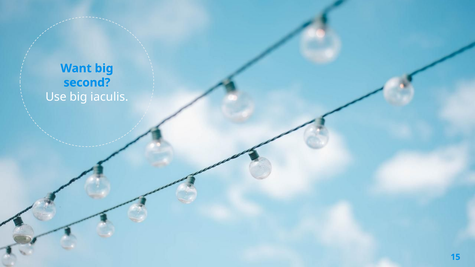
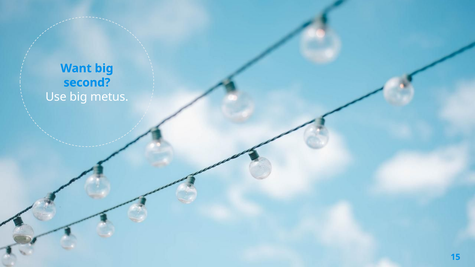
iaculis: iaculis -> metus
